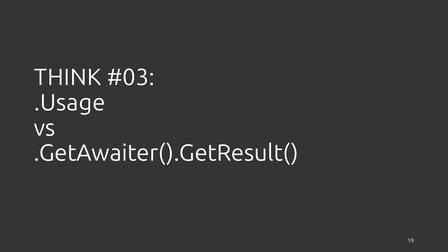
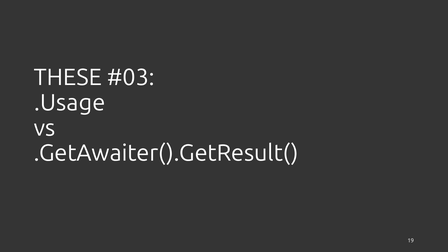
THINK: THINK -> THESE
